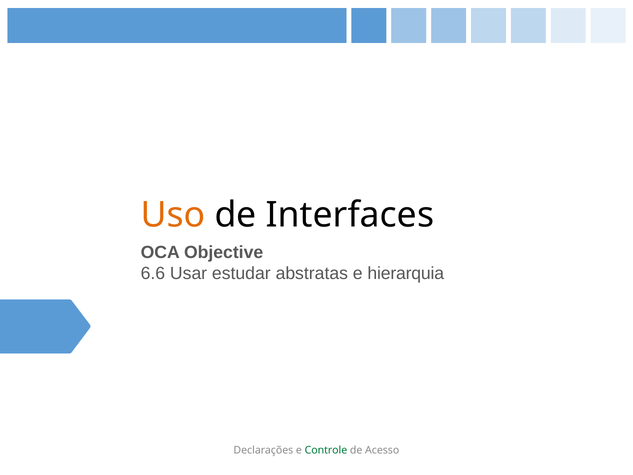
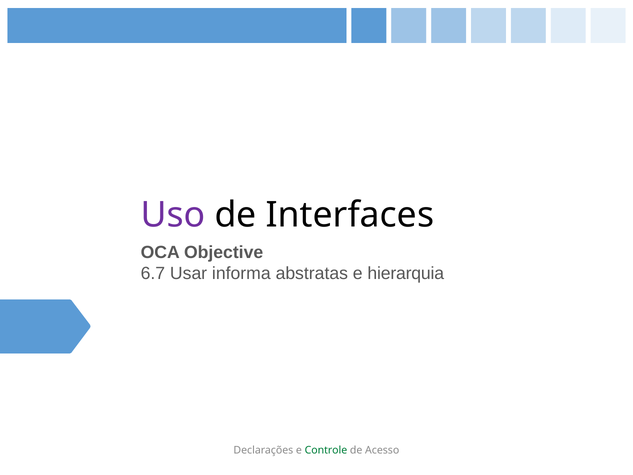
Uso colour: orange -> purple
6.6: 6.6 -> 6.7
estudar: estudar -> informa
